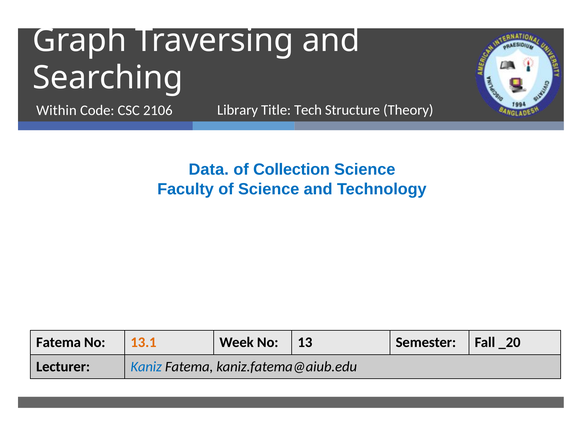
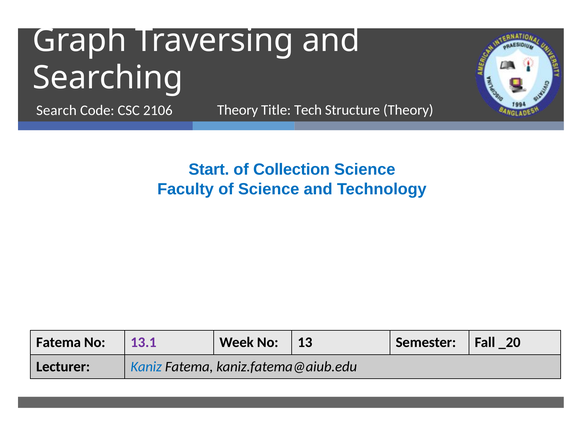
Library at (238, 110): Library -> Theory
Within: Within -> Search
Data: Data -> Start
13.1 colour: orange -> purple
